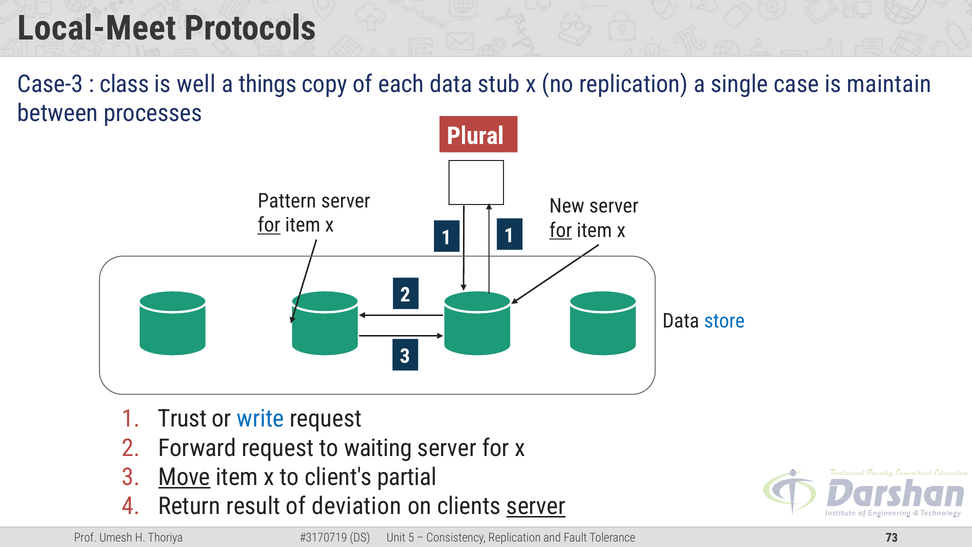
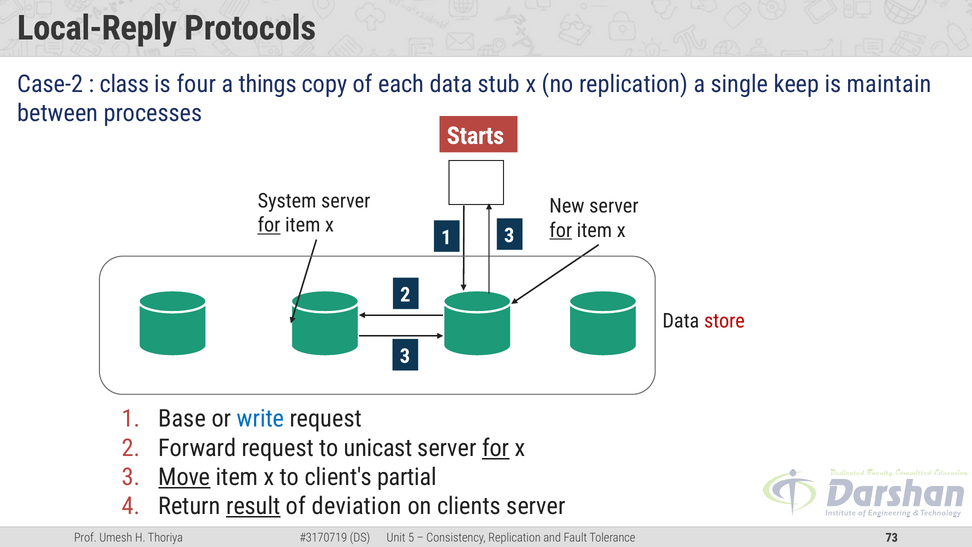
Local-Meet: Local-Meet -> Local-Reply
Case-3: Case-3 -> Case-2
well: well -> four
case: case -> keep
Plural: Plural -> Starts
Pattern: Pattern -> System
1 1: 1 -> 3
store colour: blue -> red
Trust: Trust -> Base
waiting: waiting -> unicast
for at (496, 448) underline: none -> present
result underline: none -> present
server at (536, 506) underline: present -> none
